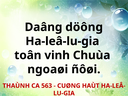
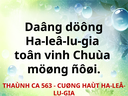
ngoaøi: ngoaøi -> möøng
